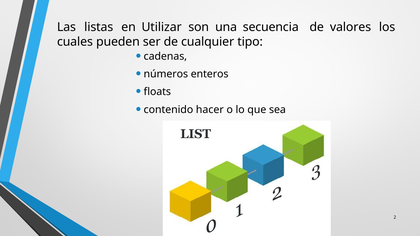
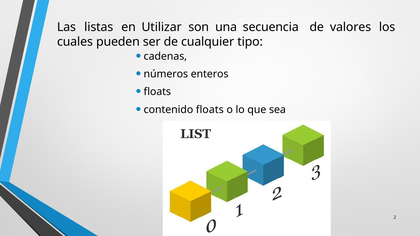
contenido hacer: hacer -> floats
